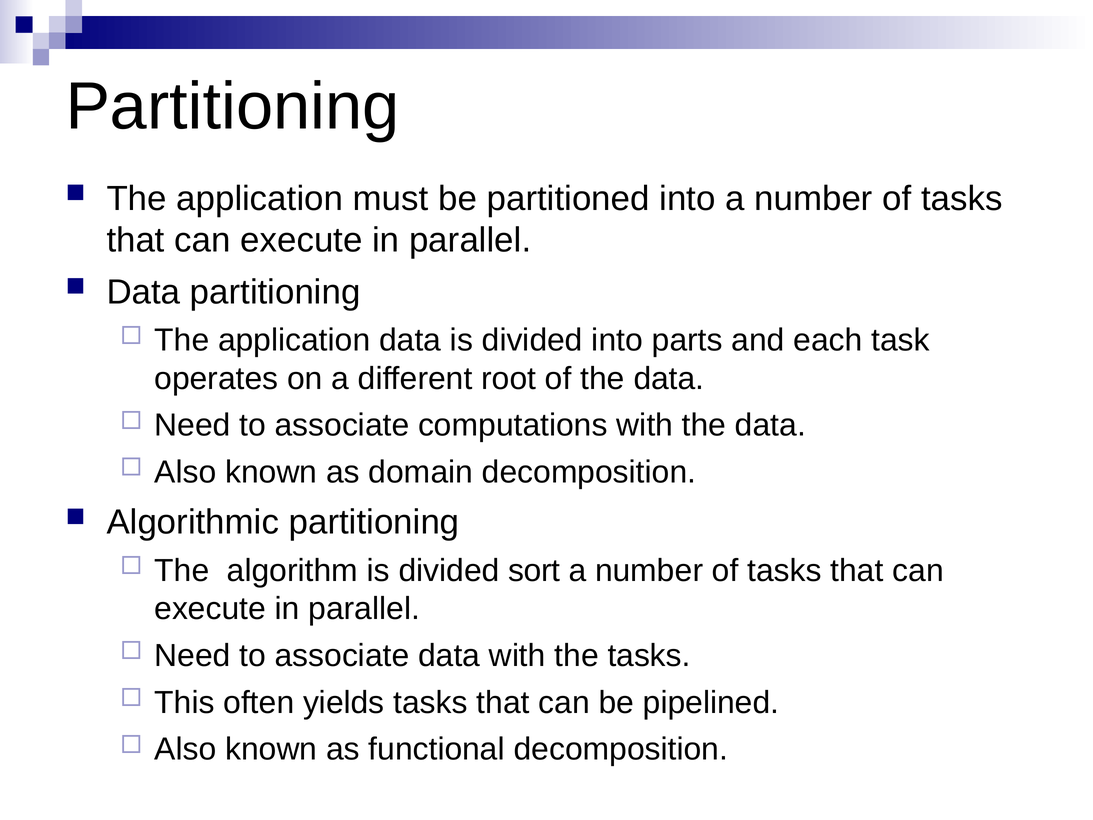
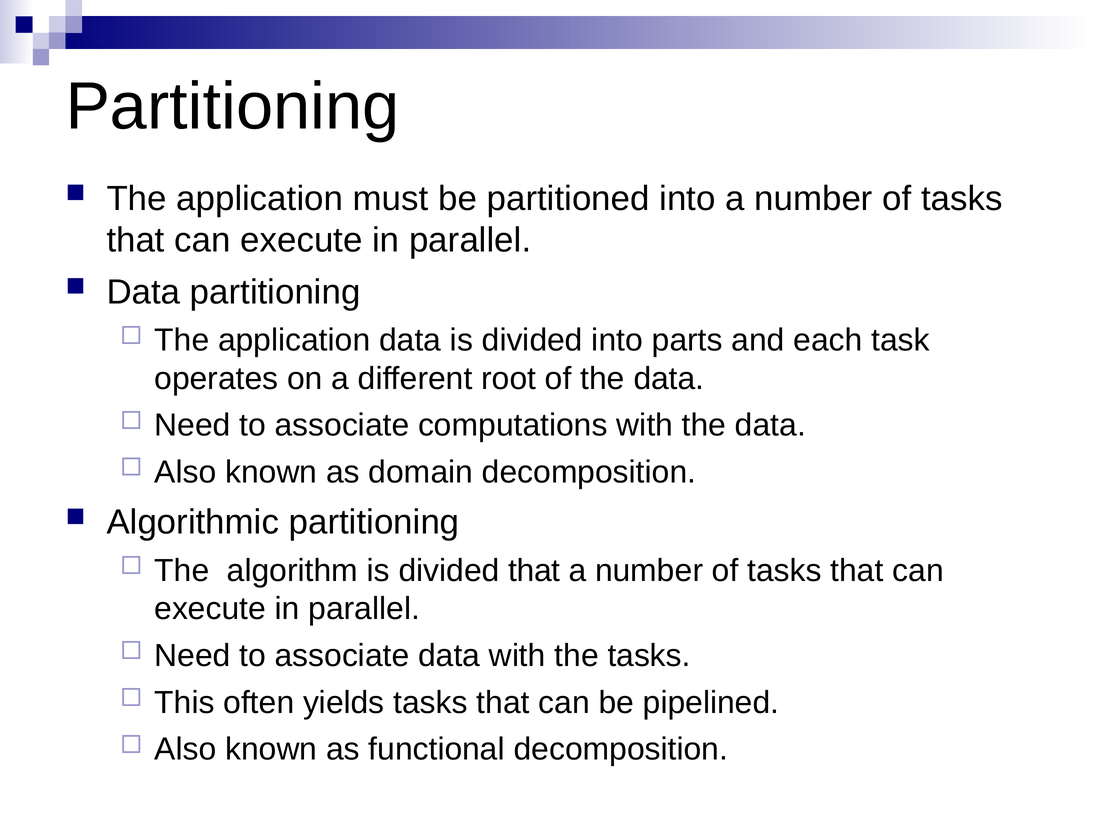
divided sort: sort -> that
